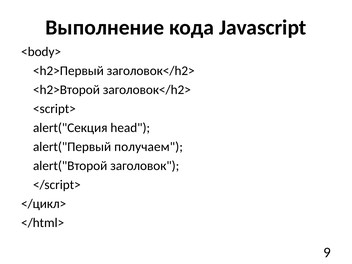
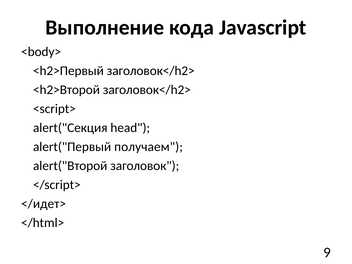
</цикл>: </цикл> -> </идет>
